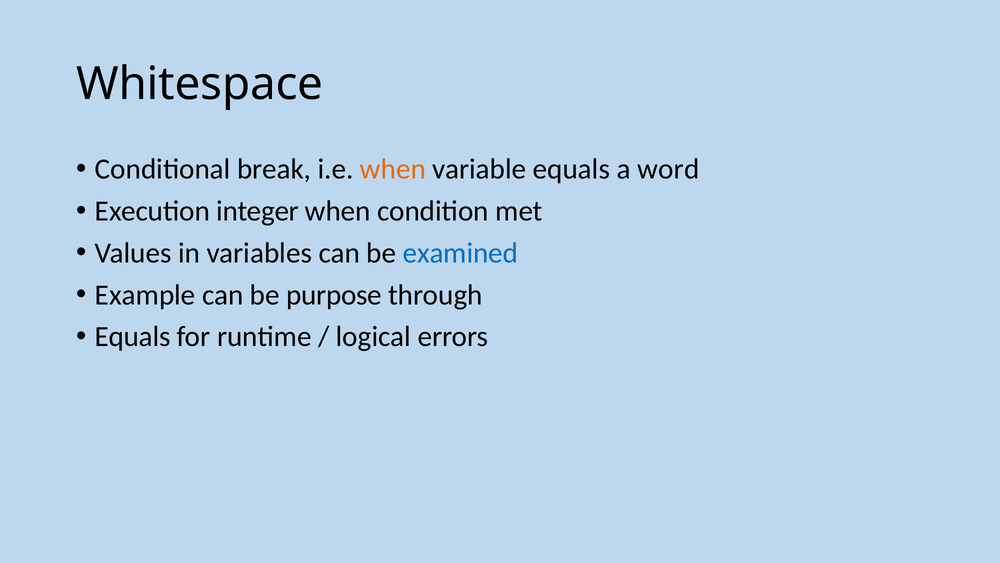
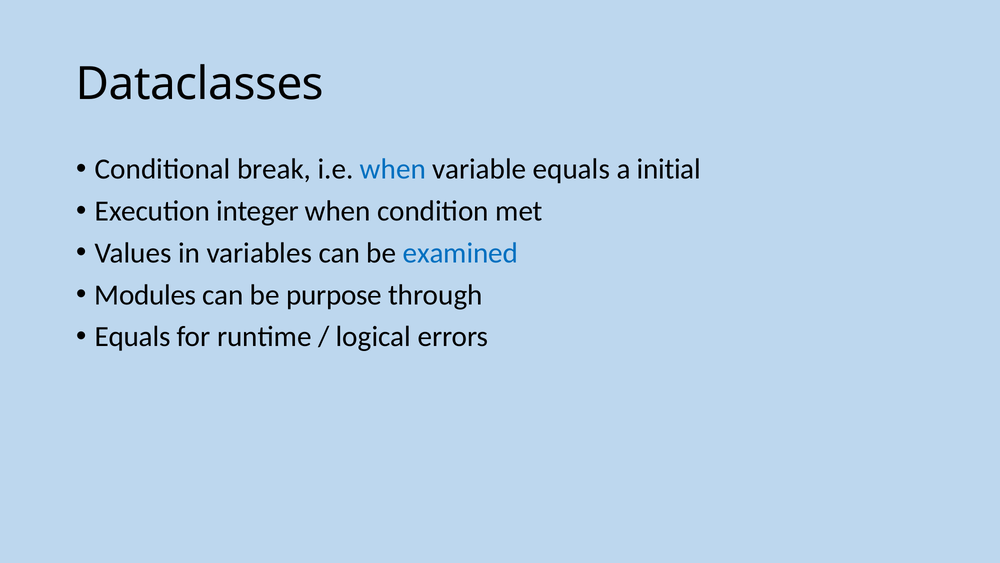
Whitespace: Whitespace -> Dataclasses
when at (393, 169) colour: orange -> blue
word: word -> initial
Example: Example -> Modules
